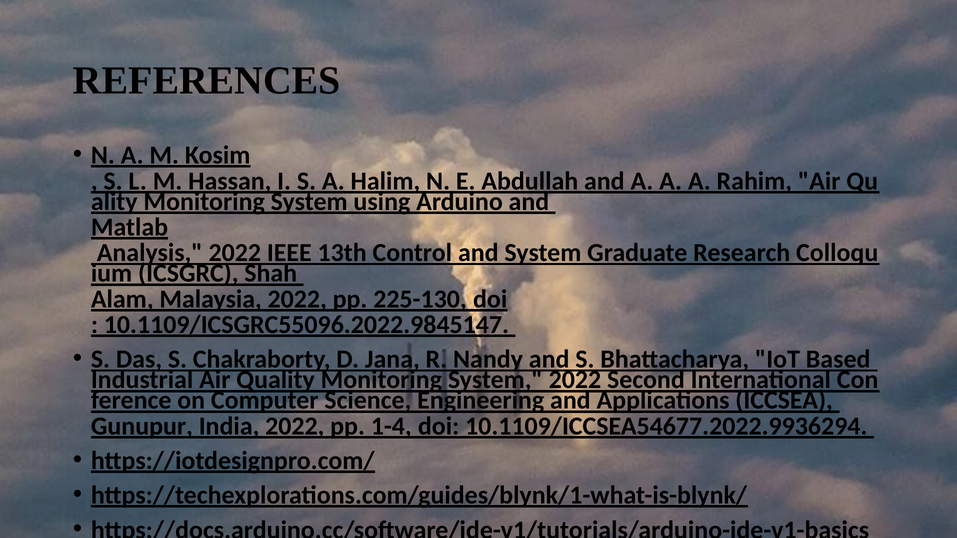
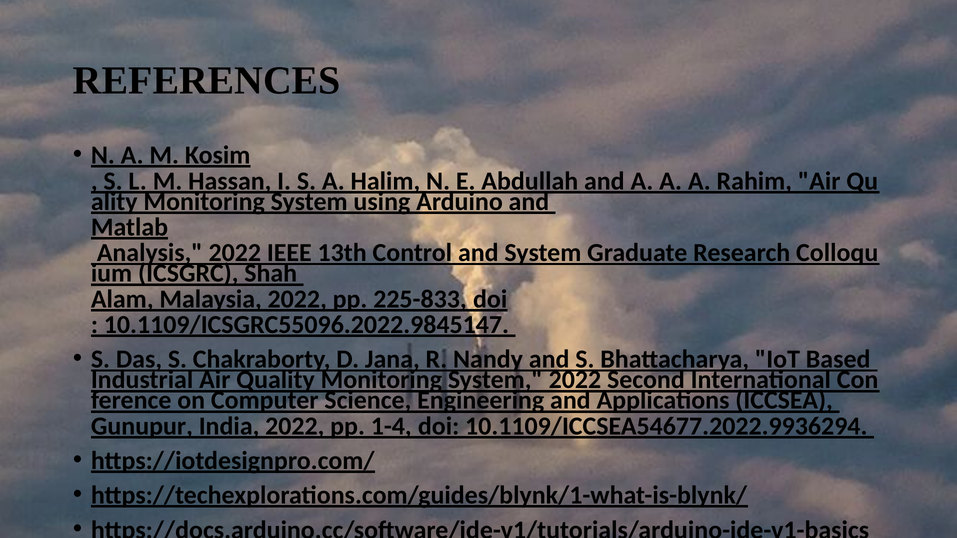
225-130: 225-130 -> 225-833
